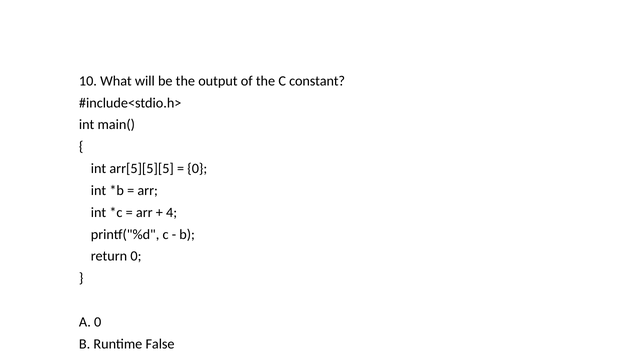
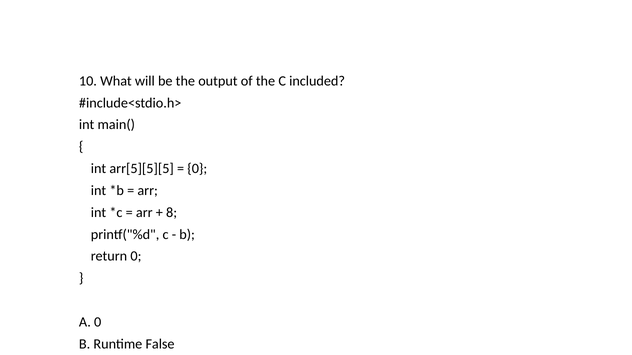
constant: constant -> included
4: 4 -> 8
